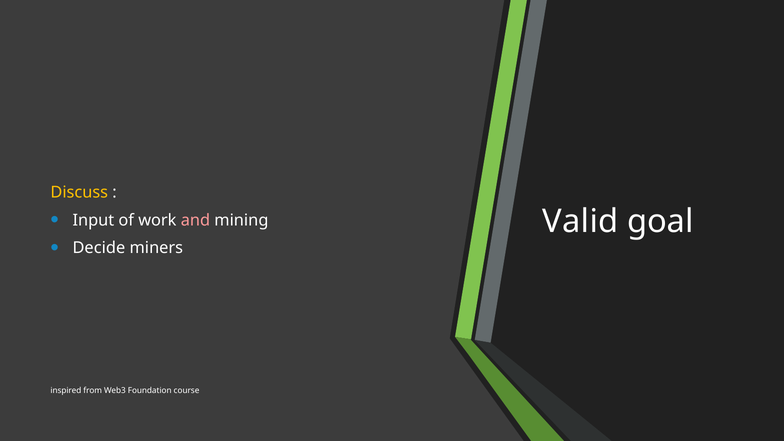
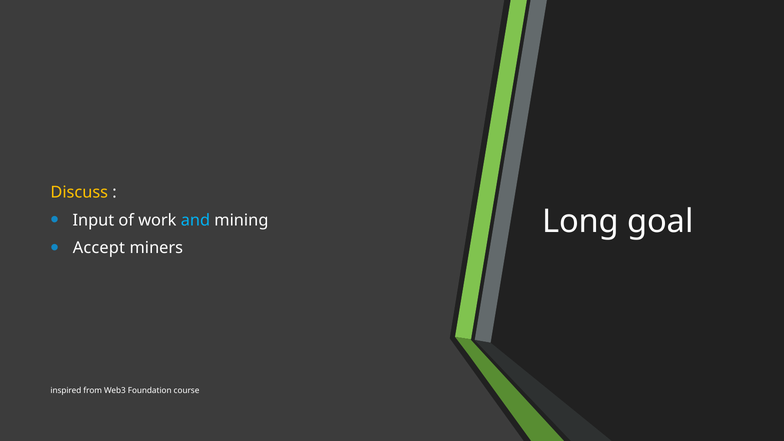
and colour: pink -> light blue
Valid: Valid -> Long
Decide: Decide -> Accept
